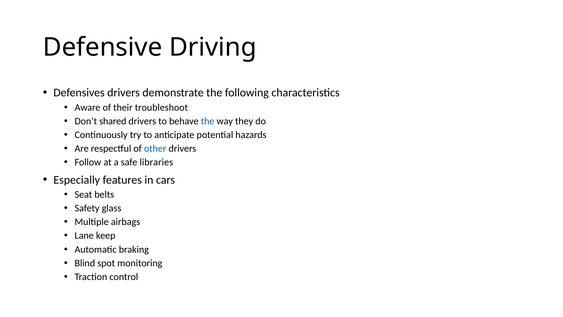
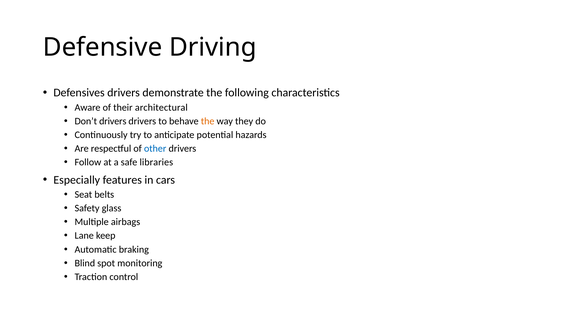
troubleshoot: troubleshoot -> architectural
Don’t shared: shared -> drivers
the at (208, 121) colour: blue -> orange
